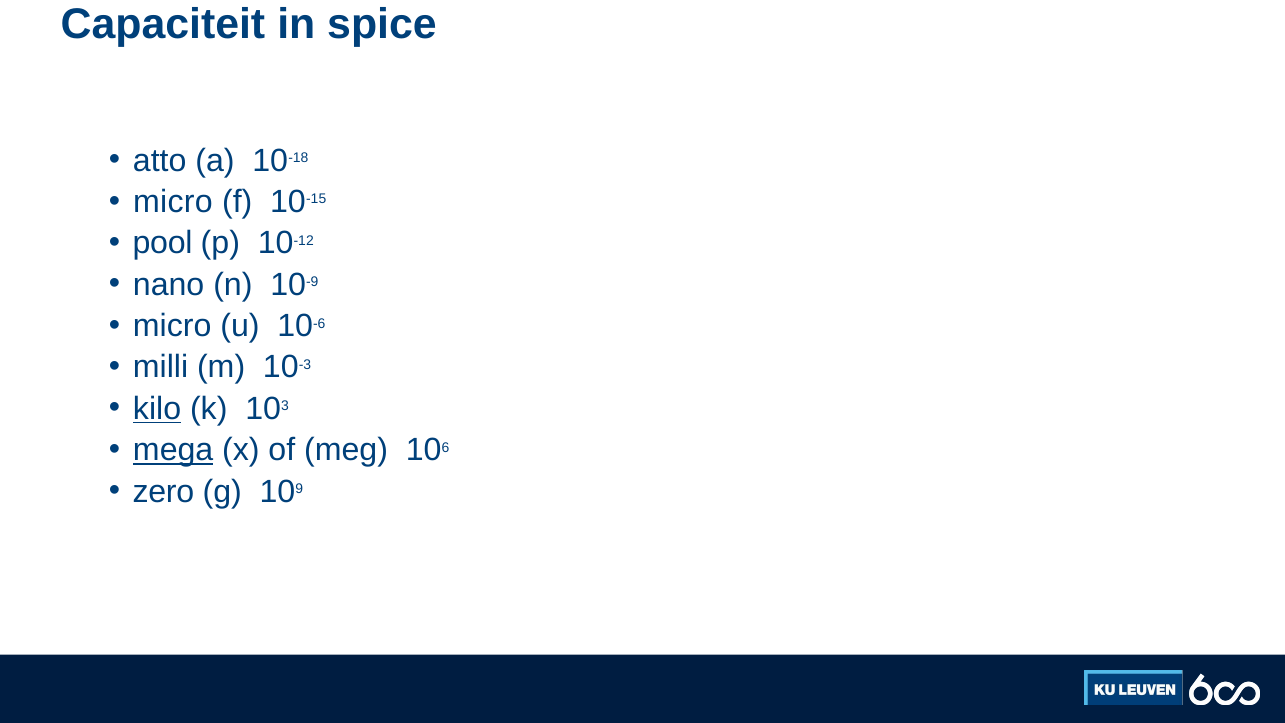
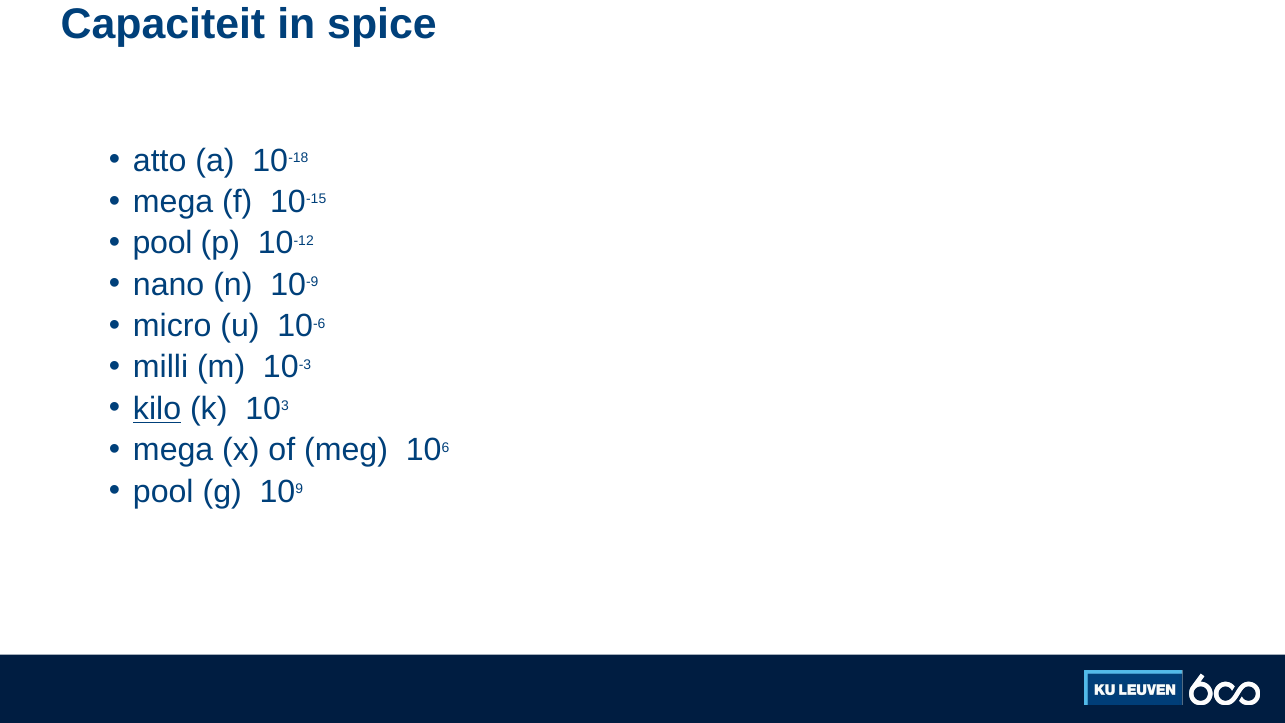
micro at (173, 202): micro -> mega
mega at (173, 450) underline: present -> none
zero at (163, 491): zero -> pool
